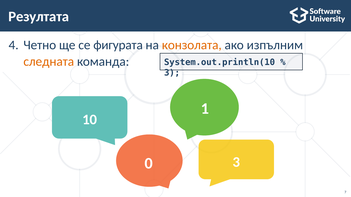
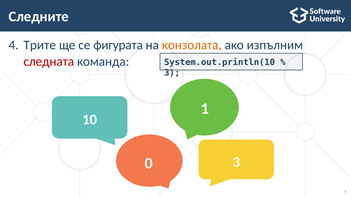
Резултата: Резултата -> Следните
Четно: Четно -> Трите
следната colour: orange -> red
